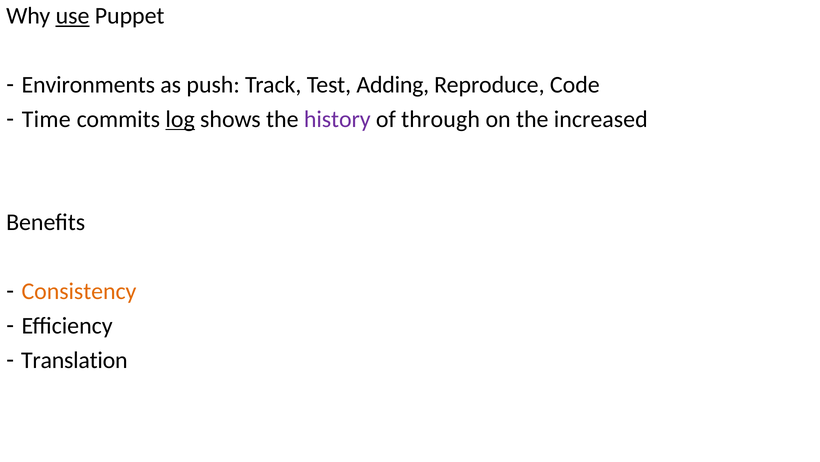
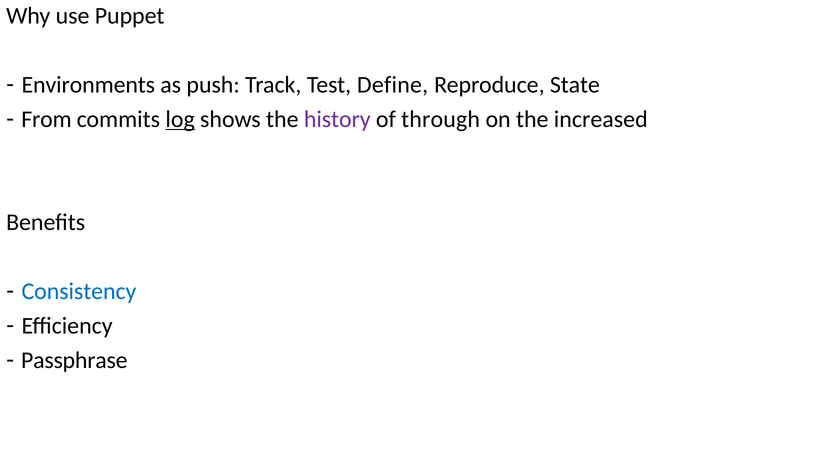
use underline: present -> none
Adding: Adding -> Define
Code: Code -> State
Time: Time -> From
Consistency colour: orange -> blue
Translation: Translation -> Passphrase
